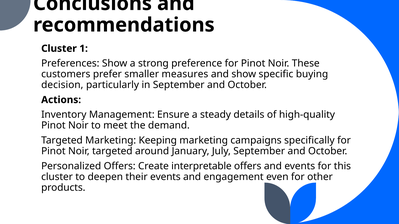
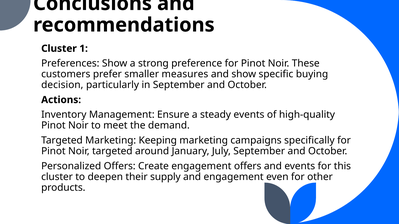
steady details: details -> events
Create interpretable: interpretable -> engagement
their events: events -> supply
